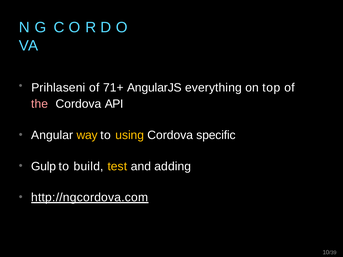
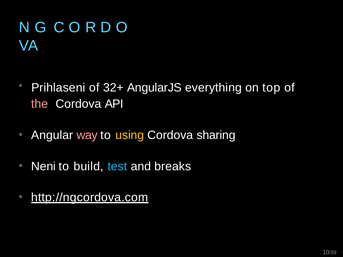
71+: 71+ -> 32+
way colour: yellow -> pink
specific: specific -> sharing
Gulp: Gulp -> Neni
test colour: yellow -> light blue
adding: adding -> breaks
